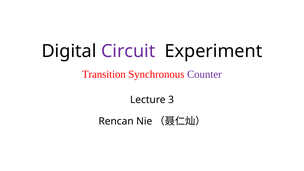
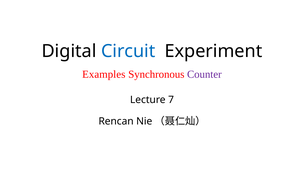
Circuit colour: purple -> blue
Transition: Transition -> Examples
3: 3 -> 7
